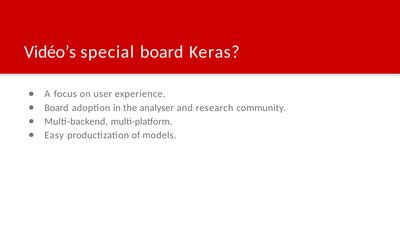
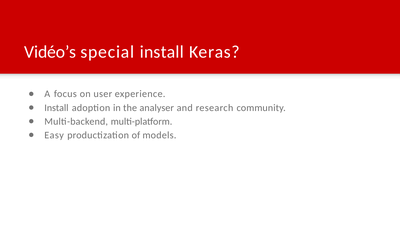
special board: board -> install
Board at (56, 108): Board -> Install
